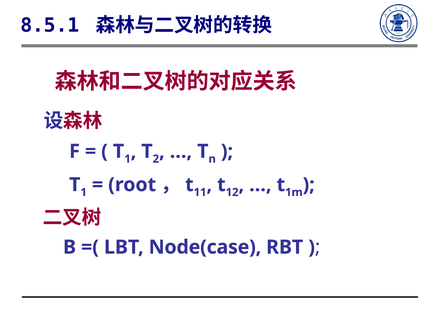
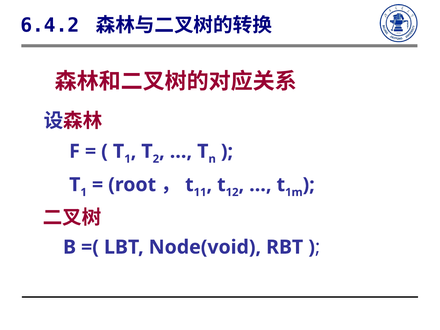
8.5.1: 8.5.1 -> 6.4.2
Node(case: Node(case -> Node(void
